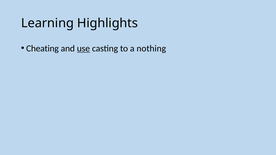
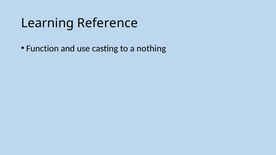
Highlights: Highlights -> Reference
Cheating: Cheating -> Function
use underline: present -> none
